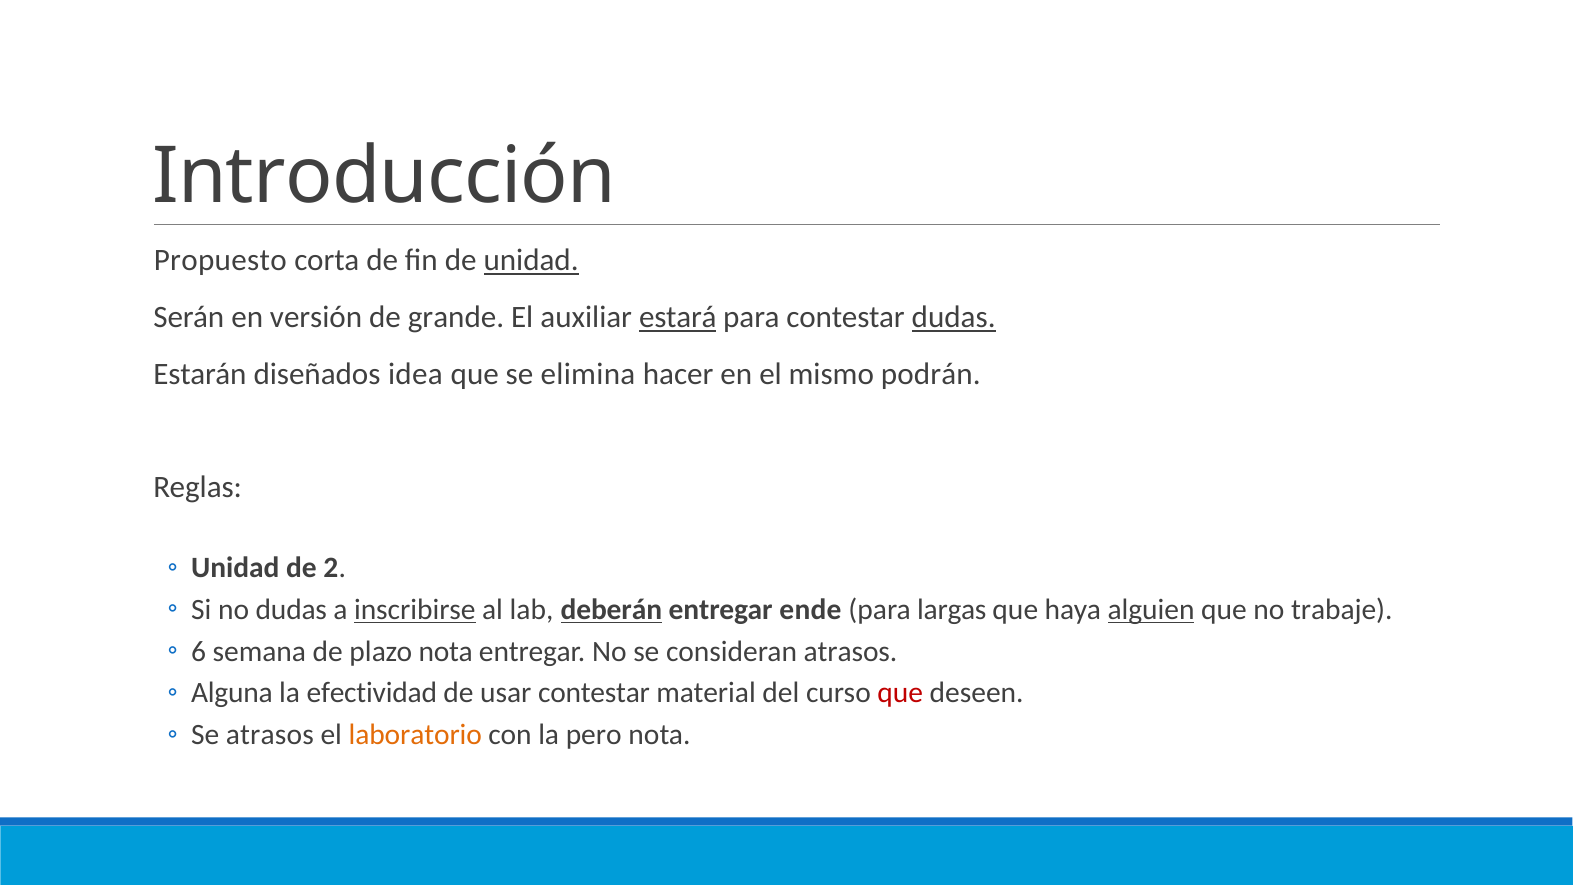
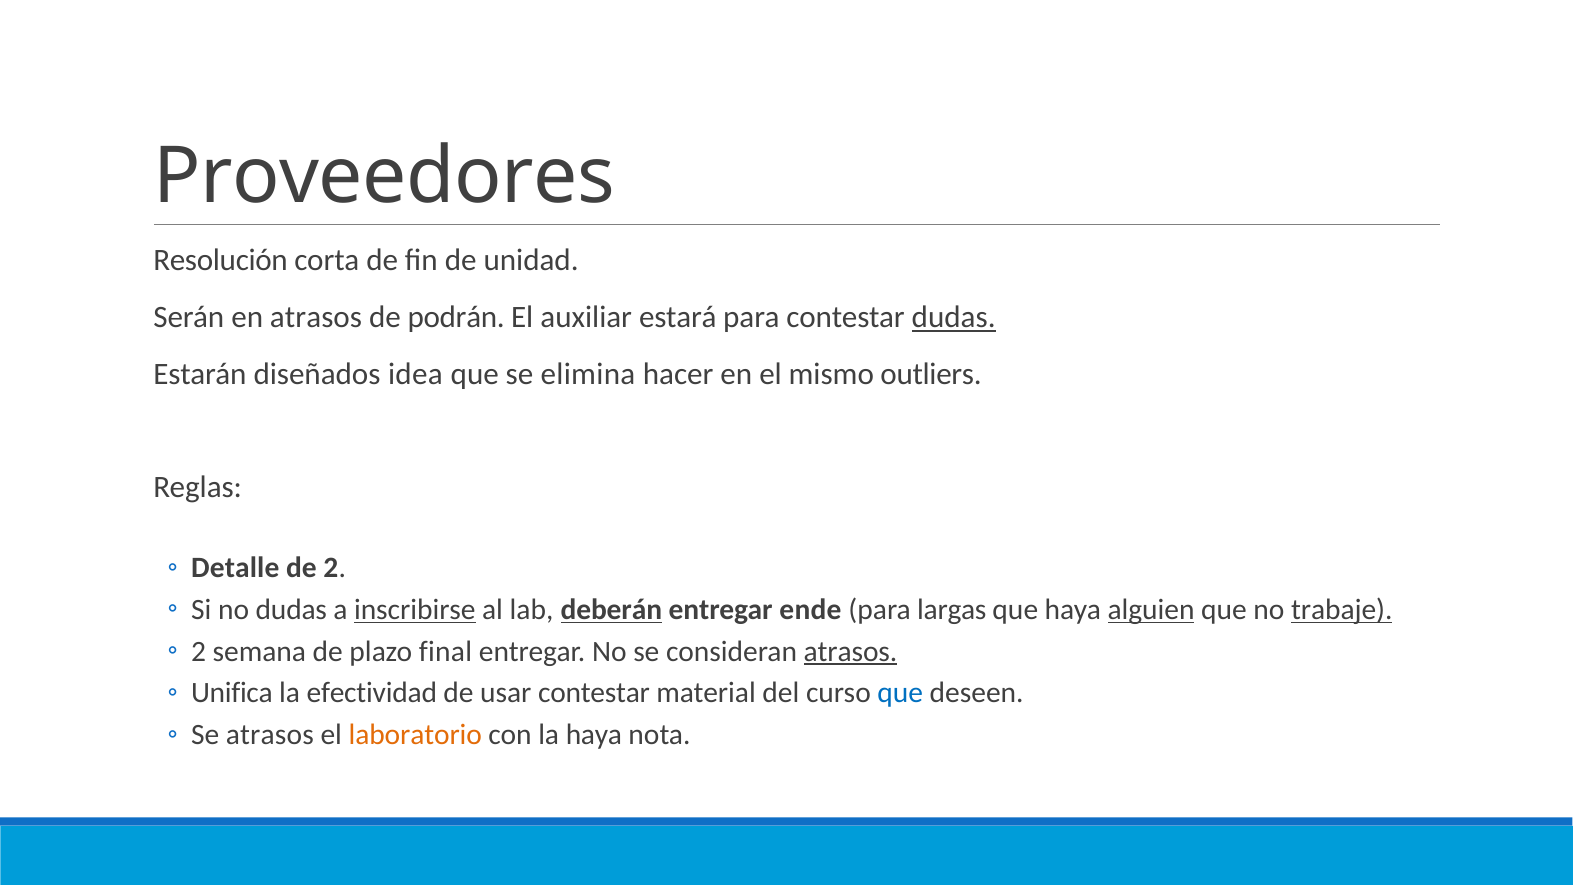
Introducción: Introducción -> Proveedores
Propuesto: Propuesto -> Resolución
unidad at (531, 261) underline: present -> none
en versión: versión -> atrasos
grande: grande -> podrán
estará underline: present -> none
podrán: podrán -> outliers
Unidad at (235, 568): Unidad -> Detalle
trabaje underline: none -> present
6 at (199, 651): 6 -> 2
plazo nota: nota -> final
atrasos at (850, 651) underline: none -> present
Alguna: Alguna -> Unifica
que at (900, 693) colour: red -> blue
la pero: pero -> haya
